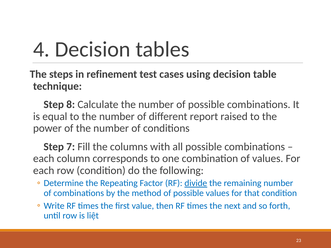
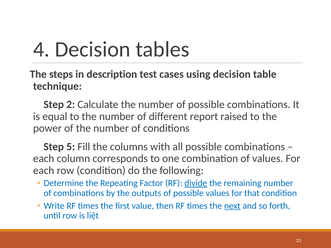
refinement: refinement -> description
8: 8 -> 2
7: 7 -> 5
method: method -> outputs
next underline: none -> present
